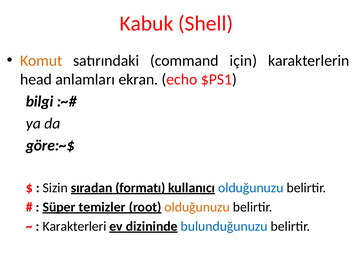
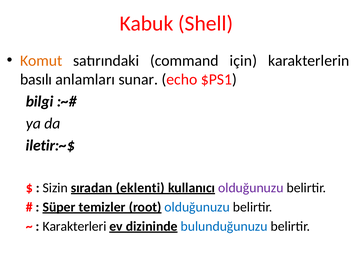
head: head -> basılı
ekran: ekran -> sunar
göre:~$: göre:~$ -> iletir:~$
formatı: formatı -> eklenti
olduğunuzu at (251, 188) colour: blue -> purple
olduğunuzu at (197, 207) colour: orange -> blue
